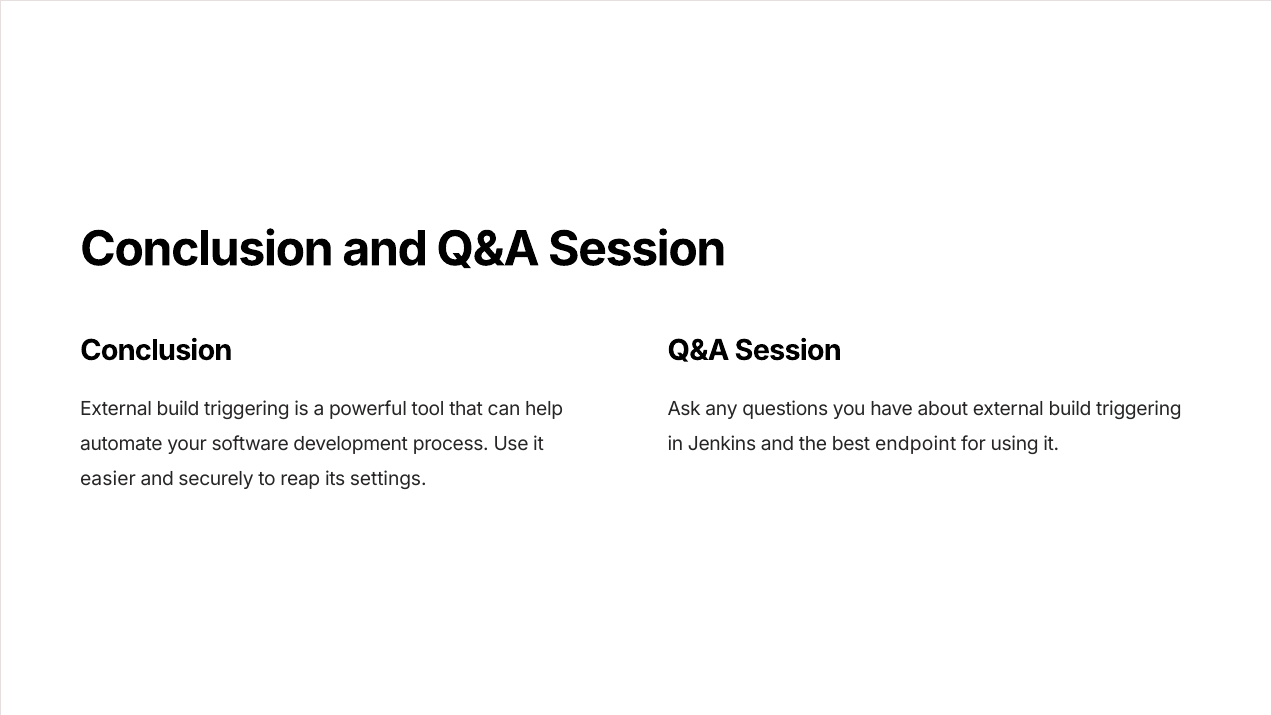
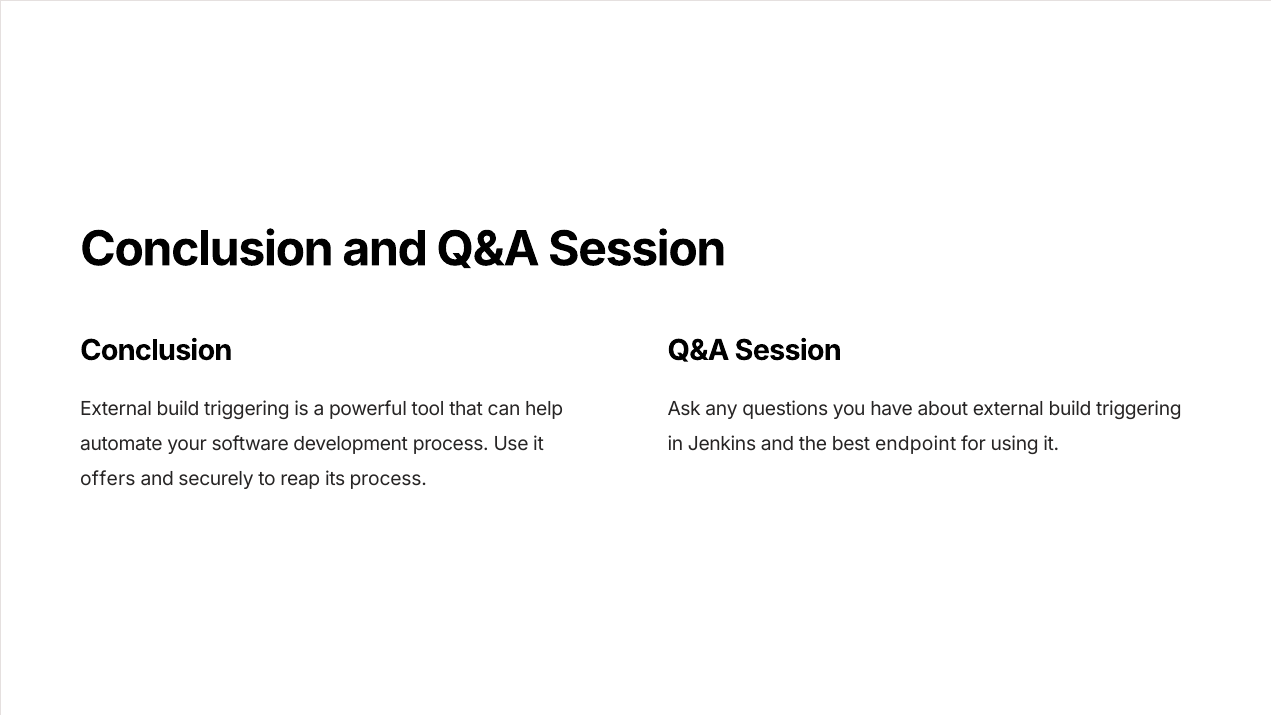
easier: easier -> offers
its settings: settings -> process
